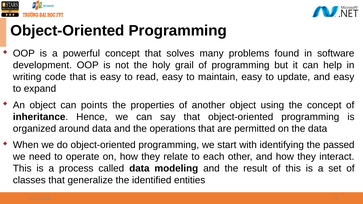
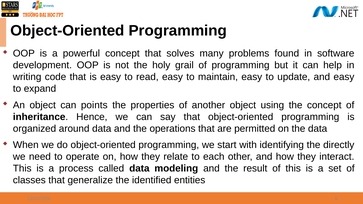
passed: passed -> directly
